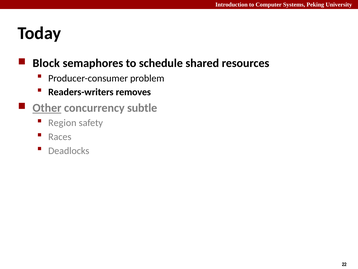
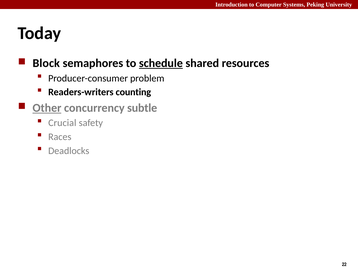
schedule underline: none -> present
removes: removes -> counting
Region: Region -> Crucial
